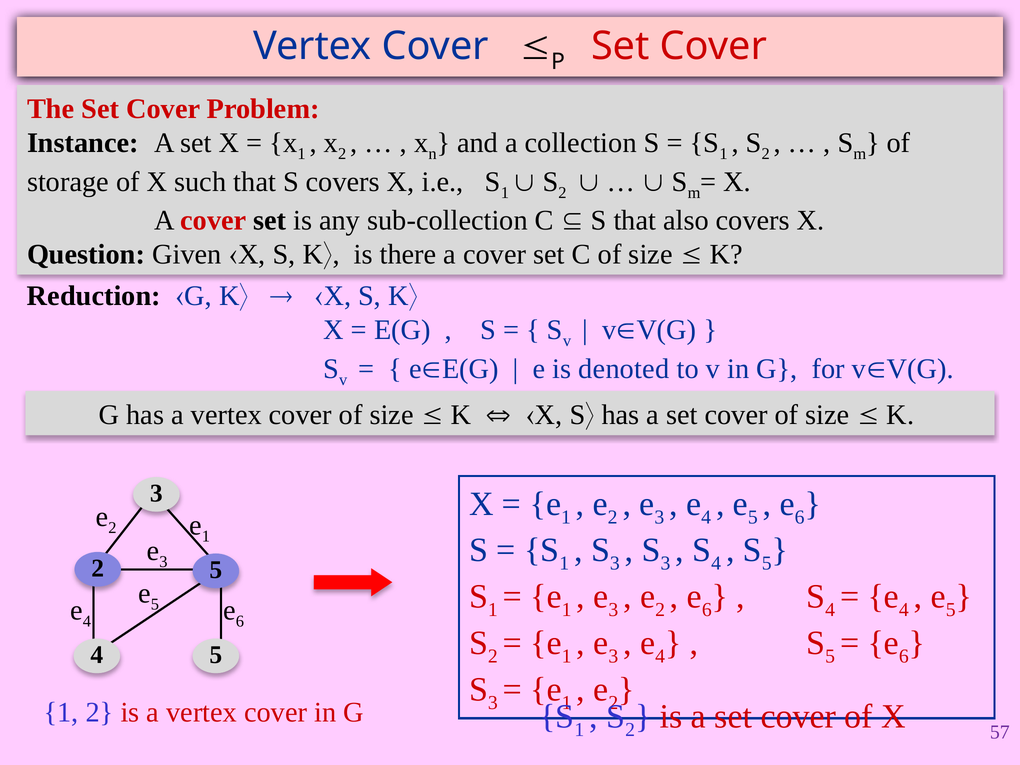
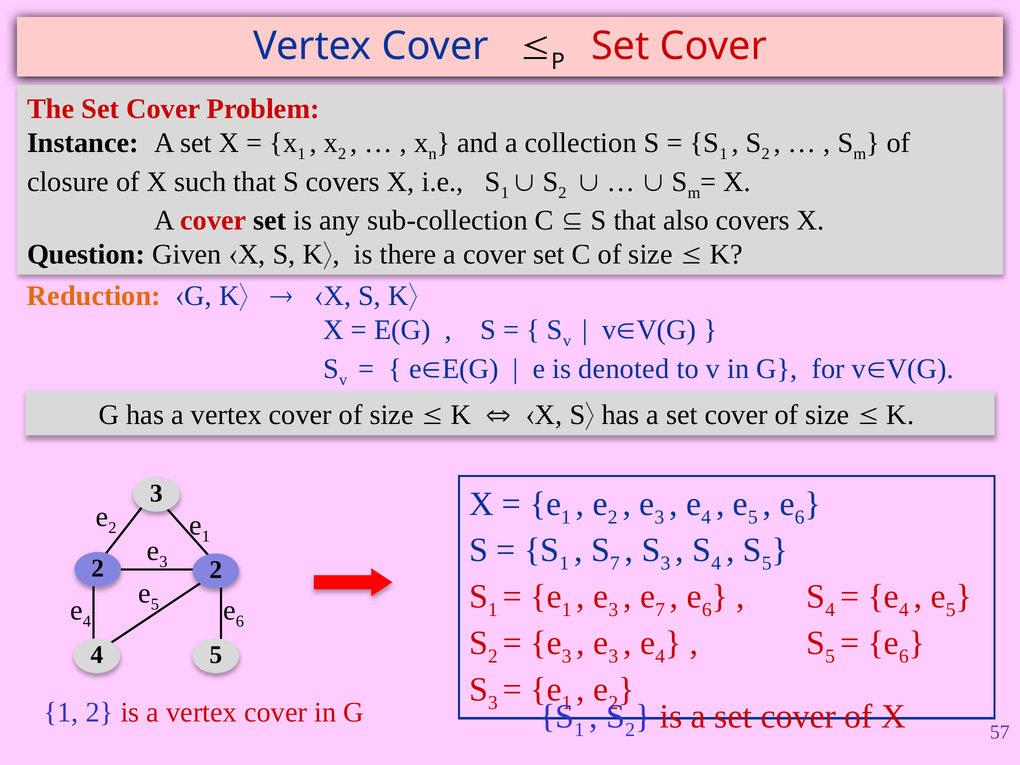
storage: storage -> closure
Reduction colour: black -> orange
3 at (615, 563): 3 -> 7
2 5: 5 -> 2
2 at (660, 610): 2 -> 7
1 at (567, 656): 1 -> 3
